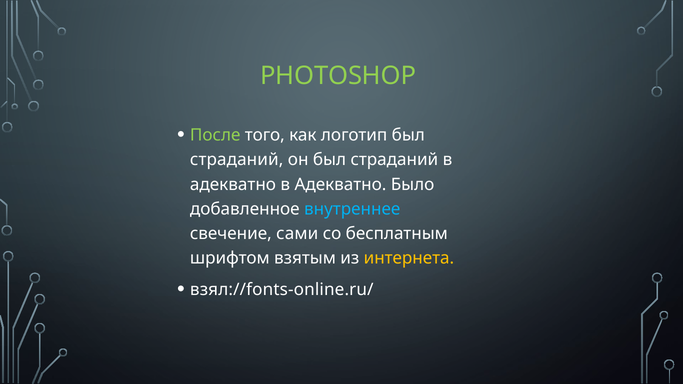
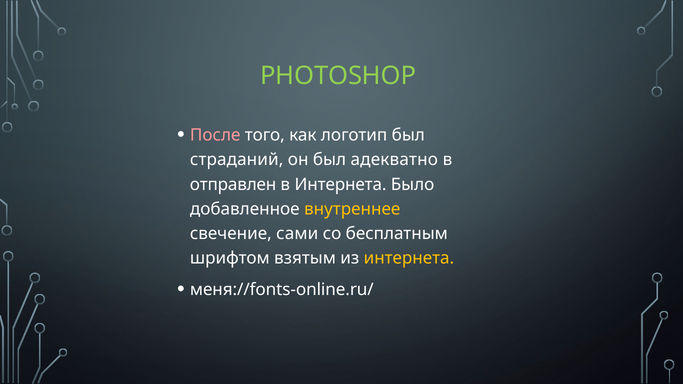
После colour: light green -> pink
он был страданий: страданий -> адекватно
адекватно at (233, 184): адекватно -> отправлен
Адекватно at (340, 184): Адекватно -> Интернета
внутреннее colour: light blue -> yellow
взял://fonts-online.ru/: взял://fonts-online.ru/ -> меня://fonts-online.ru/
